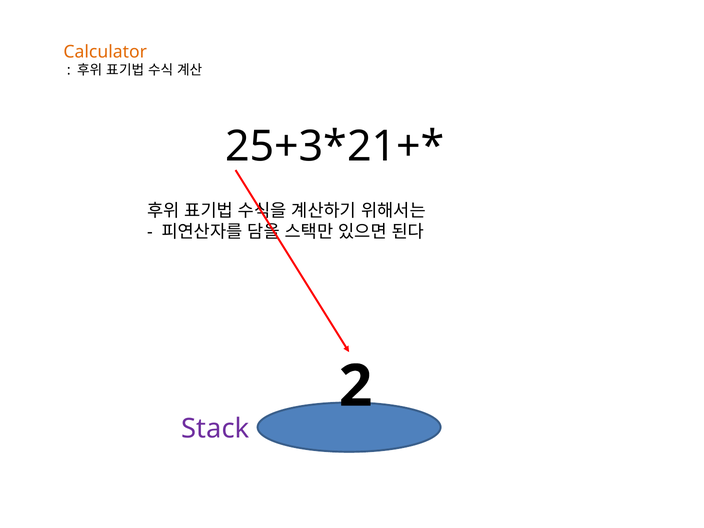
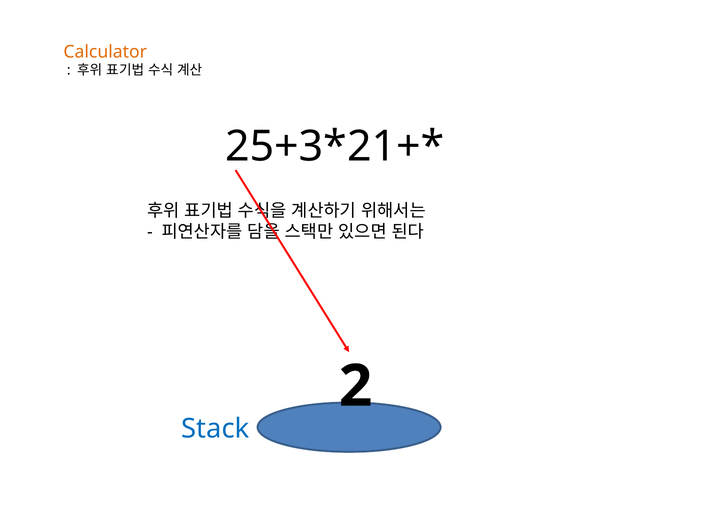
Stack colour: purple -> blue
